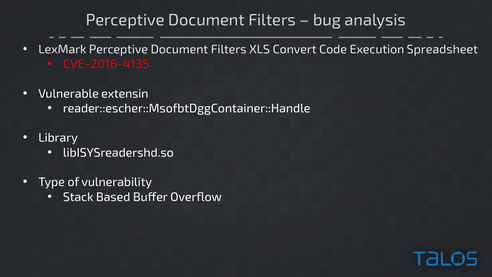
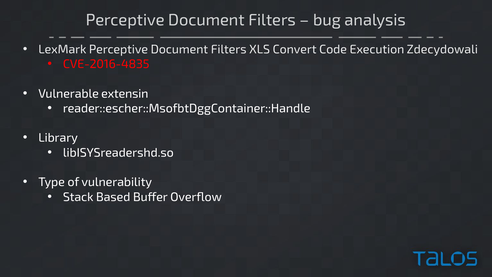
Spreadsheet: Spreadsheet -> Zdecydowali
CVE-2016-4135: CVE-2016-4135 -> CVE-2016-4835
